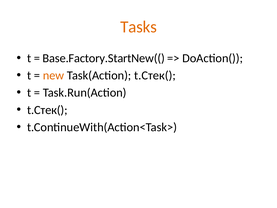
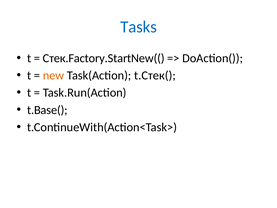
Tasks colour: orange -> blue
Base.Factory.StartNew((: Base.Factory.StartNew(( -> Стек.Factory.StartNew((
t.Стек( at (47, 110): t.Стек( -> t.Base(
